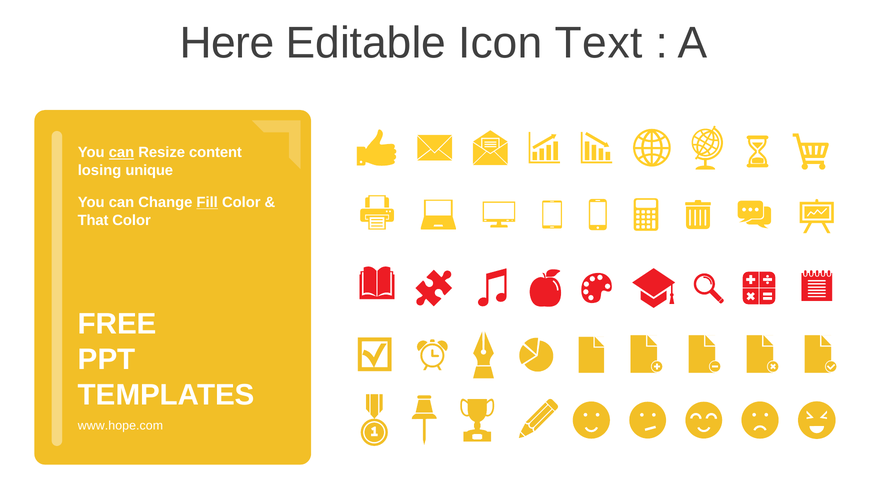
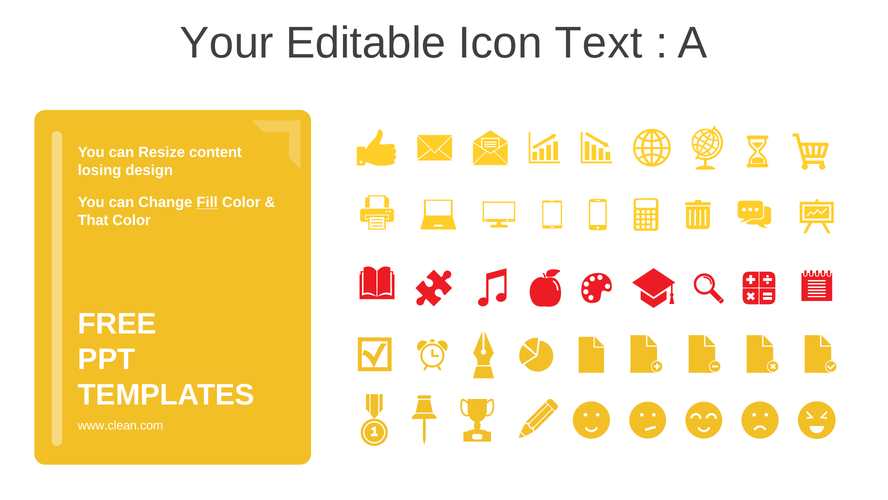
Here: Here -> Your
can at (121, 152) underline: present -> none
unique: unique -> design
www.hope.com: www.hope.com -> www.clean.com
